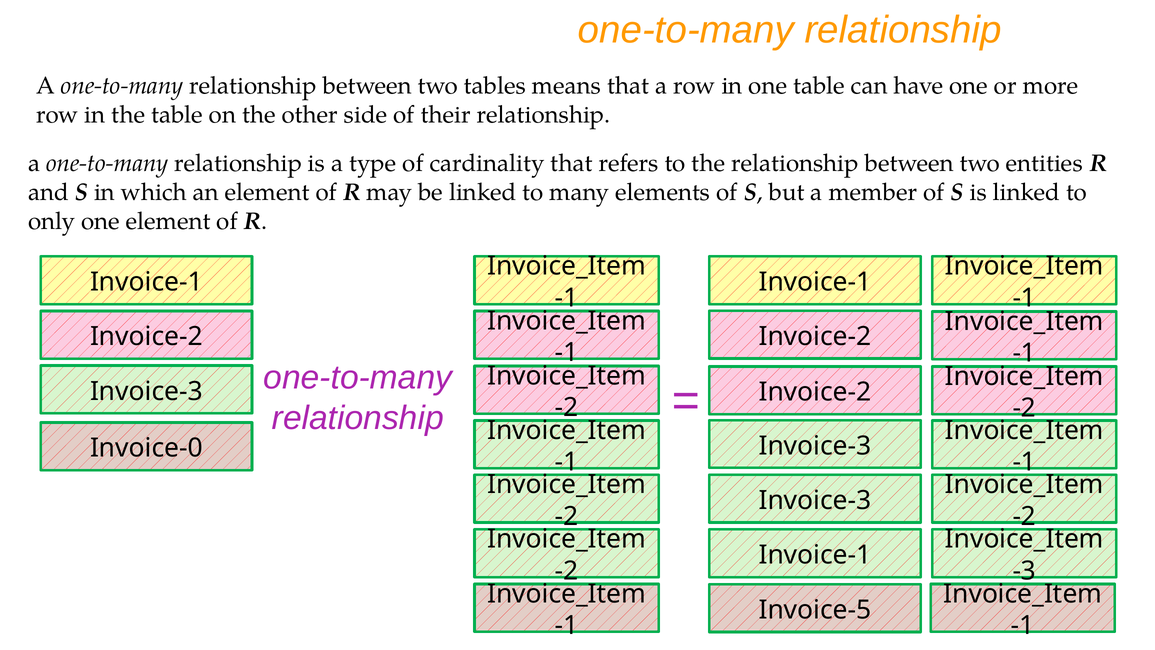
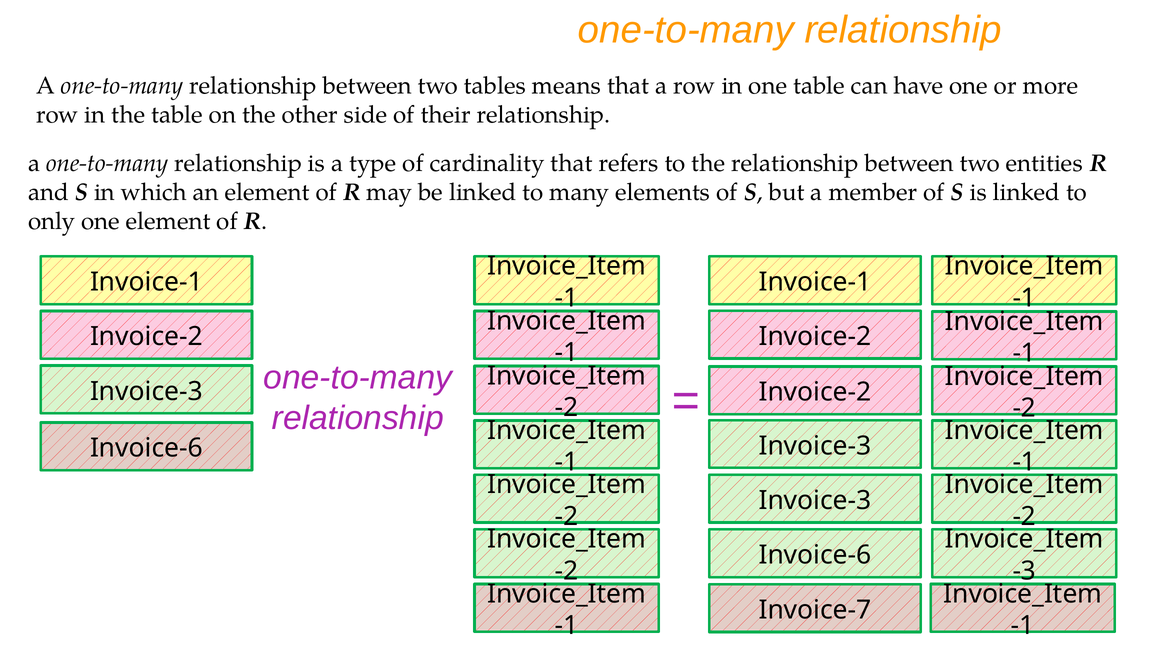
Invoice-0 at (146, 448): Invoice-0 -> Invoice-6
Invoice-1 at (815, 555): Invoice-1 -> Invoice-6
Invoice-5: Invoice-5 -> Invoice-7
